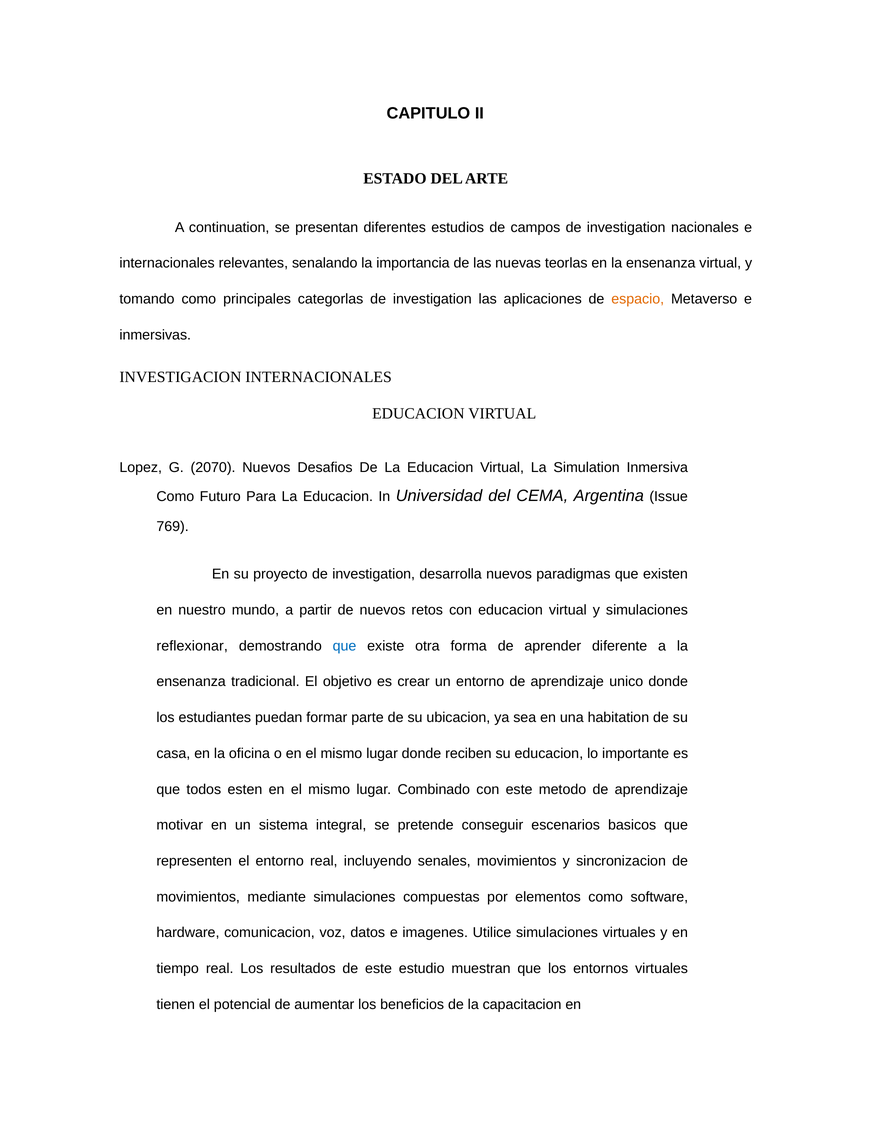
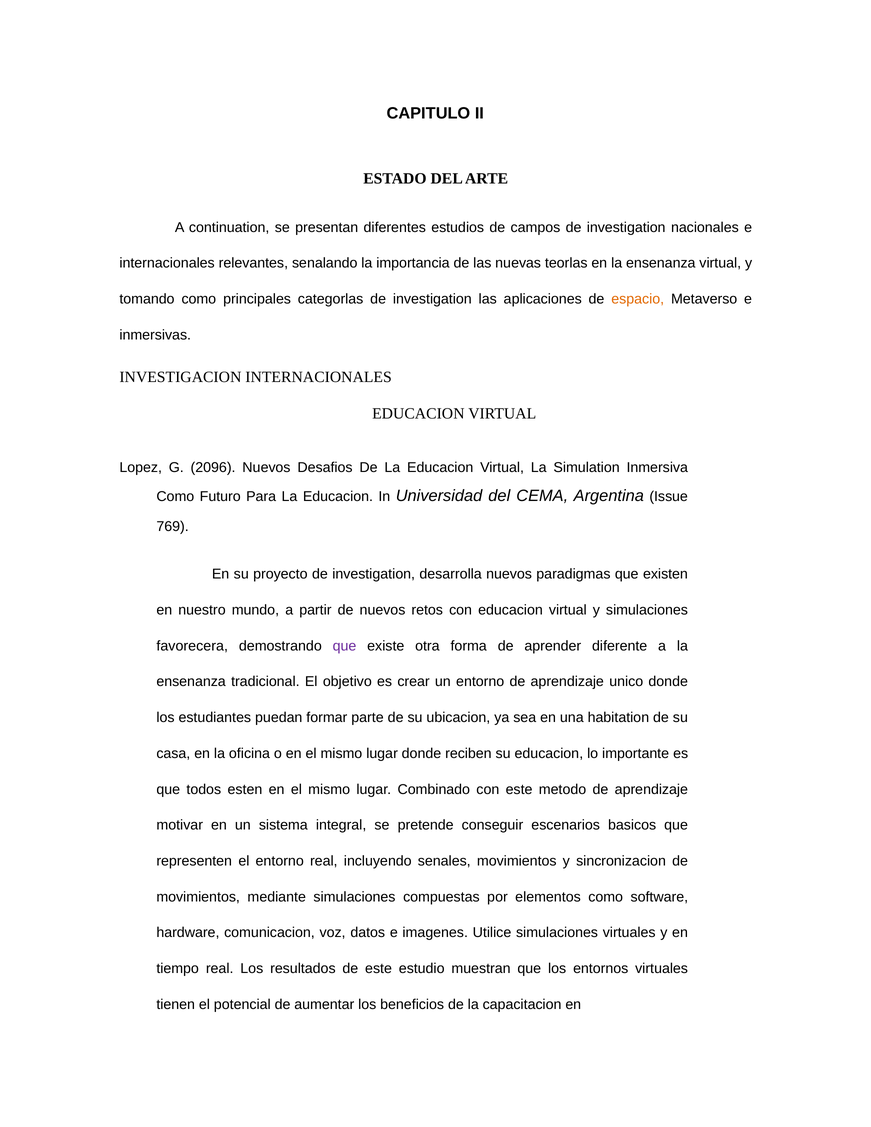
2070: 2070 -> 2096
reflexionar: reflexionar -> favorecera
que at (345, 646) colour: blue -> purple
